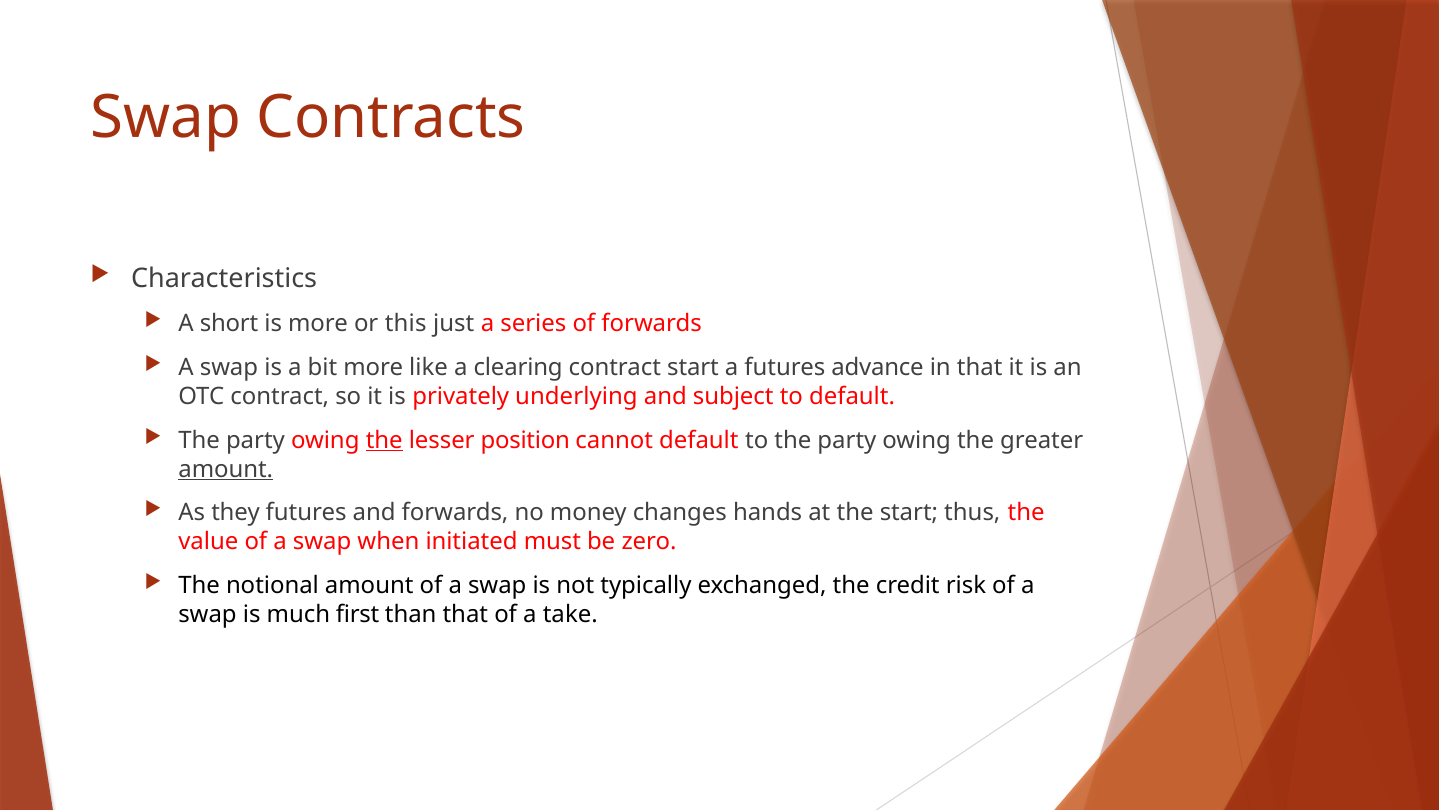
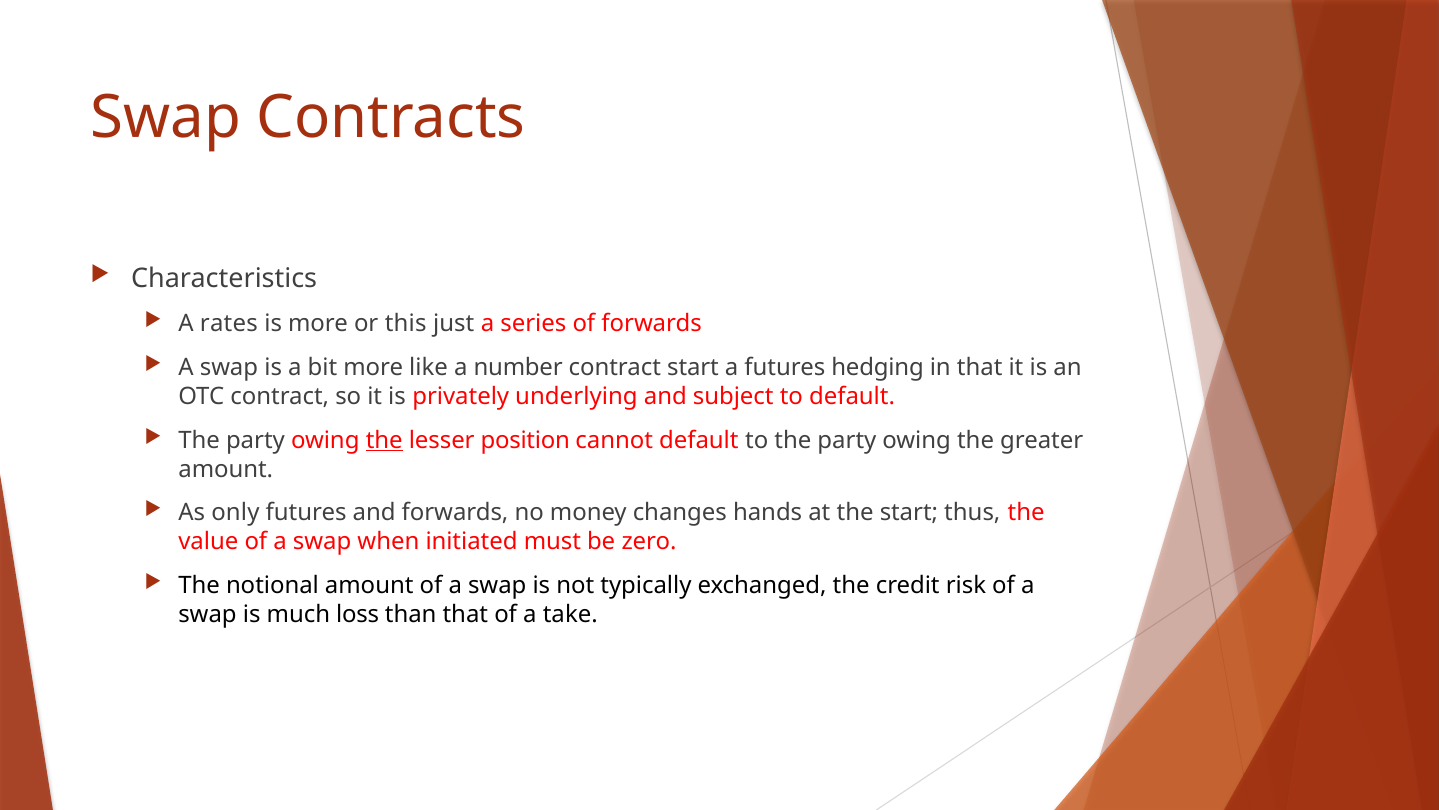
short: short -> rates
clearing: clearing -> number
advance: advance -> hedging
amount at (226, 469) underline: present -> none
they: they -> only
first: first -> loss
